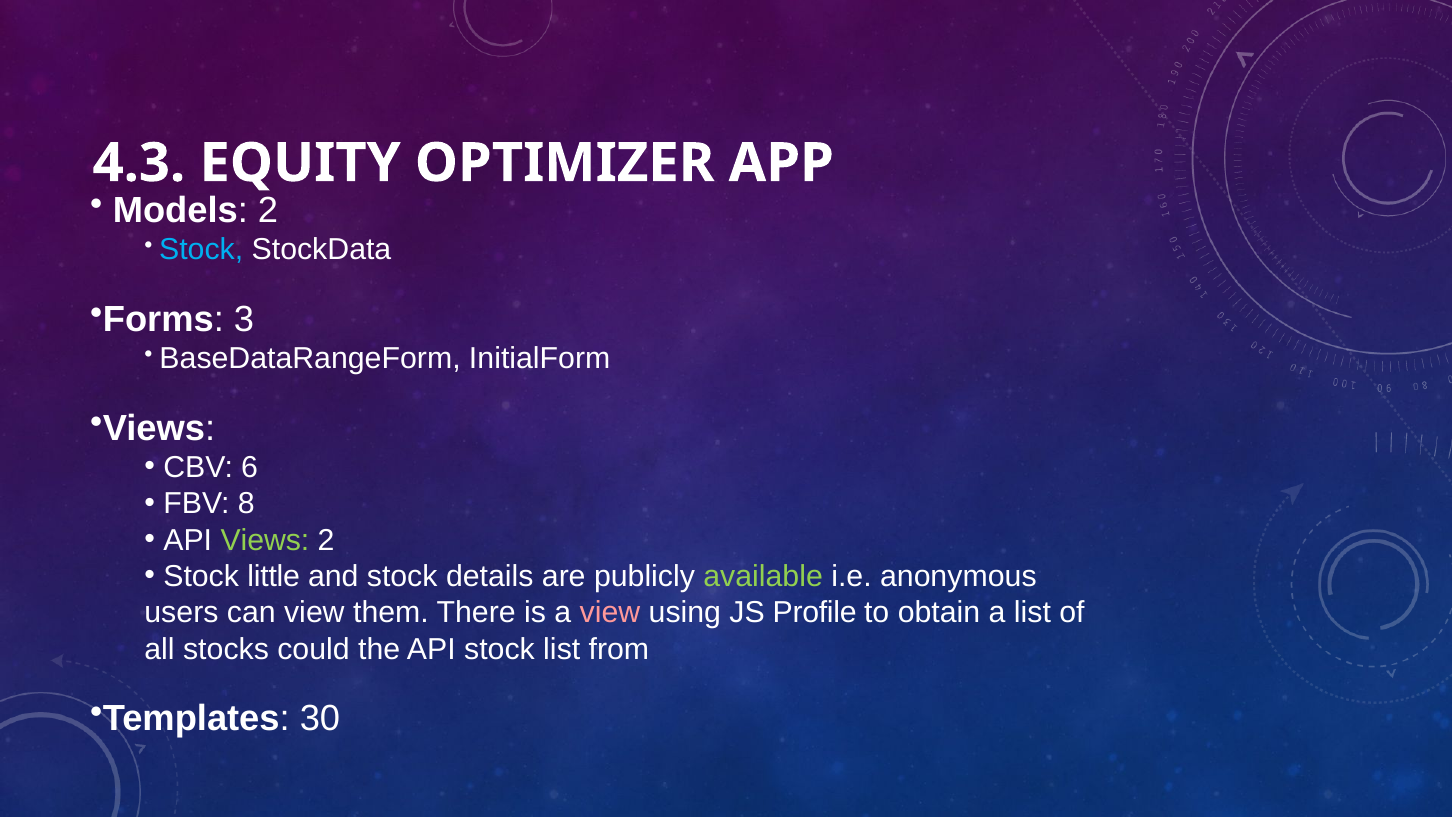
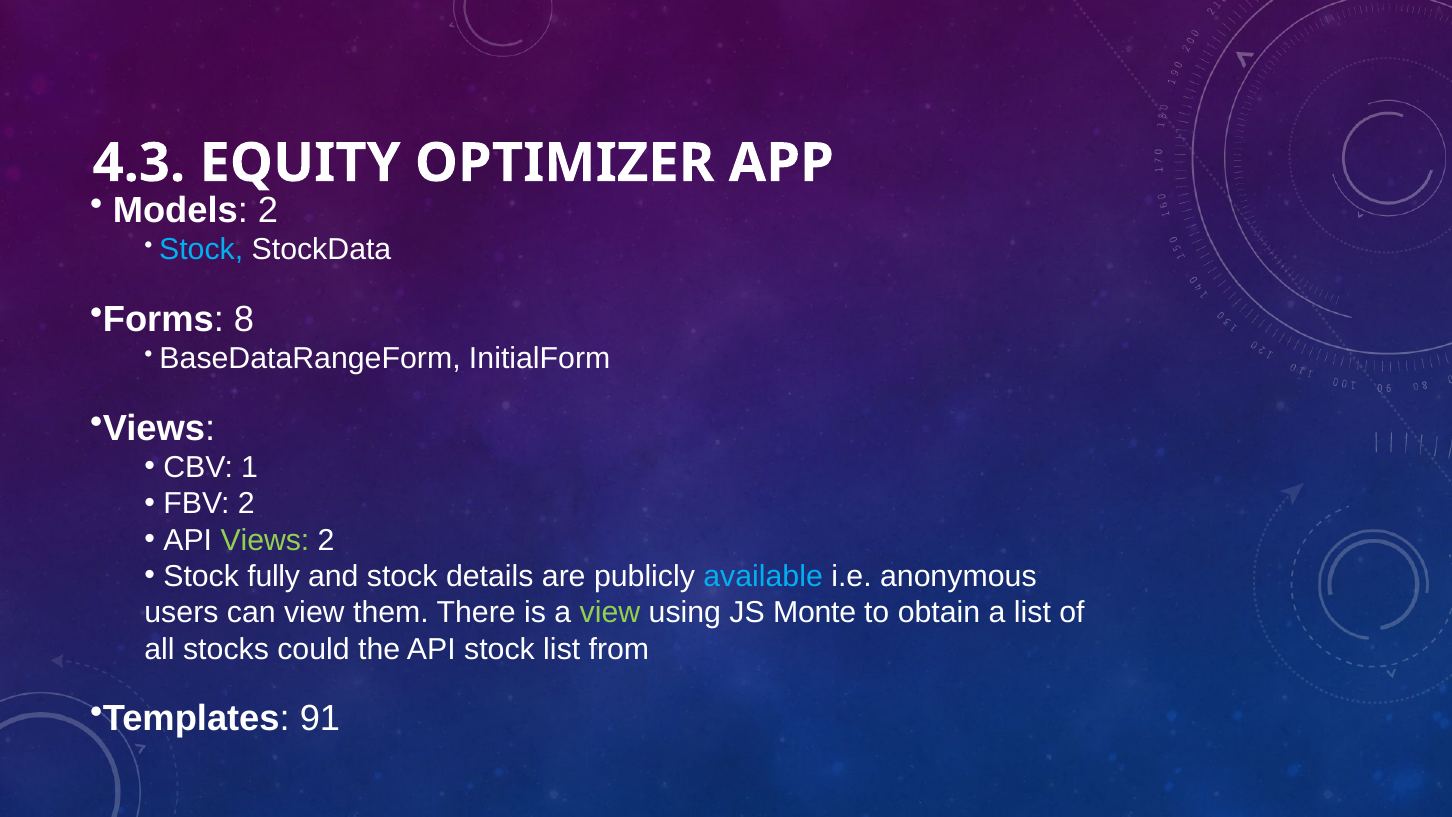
3: 3 -> 8
6: 6 -> 1
FBV 8: 8 -> 2
little: little -> fully
available colour: light green -> light blue
view at (610, 613) colour: pink -> light green
Profile: Profile -> Monte
30: 30 -> 91
